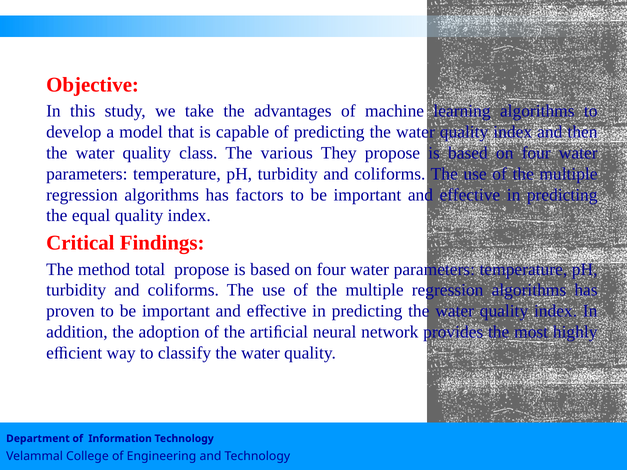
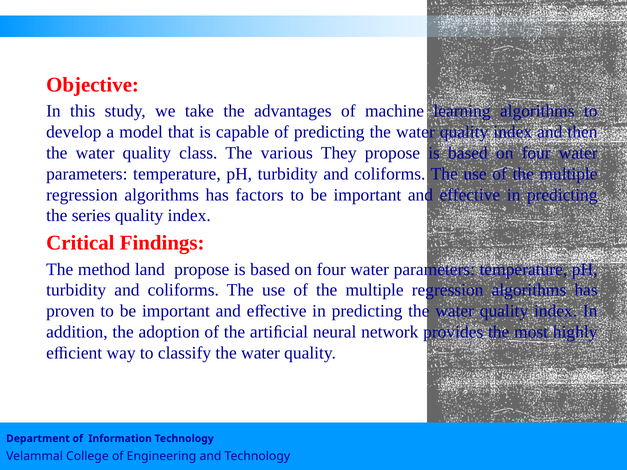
equal: equal -> series
total: total -> land
